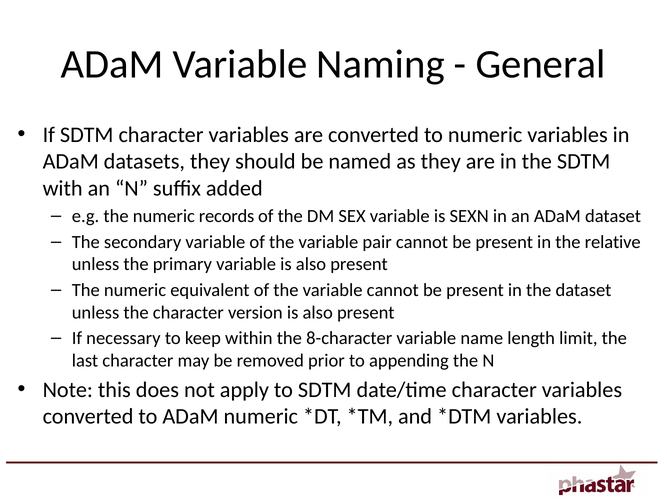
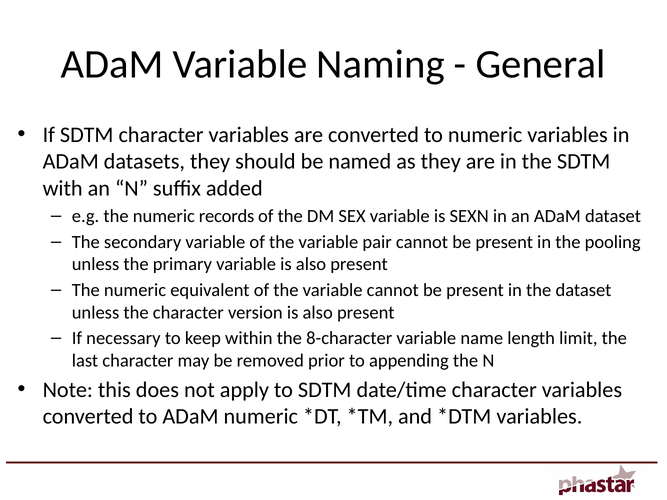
relative: relative -> pooling
